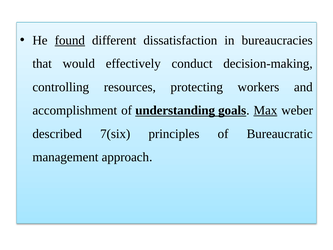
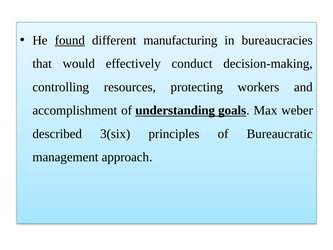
dissatisfaction: dissatisfaction -> manufacturing
Max underline: present -> none
7(six: 7(six -> 3(six
